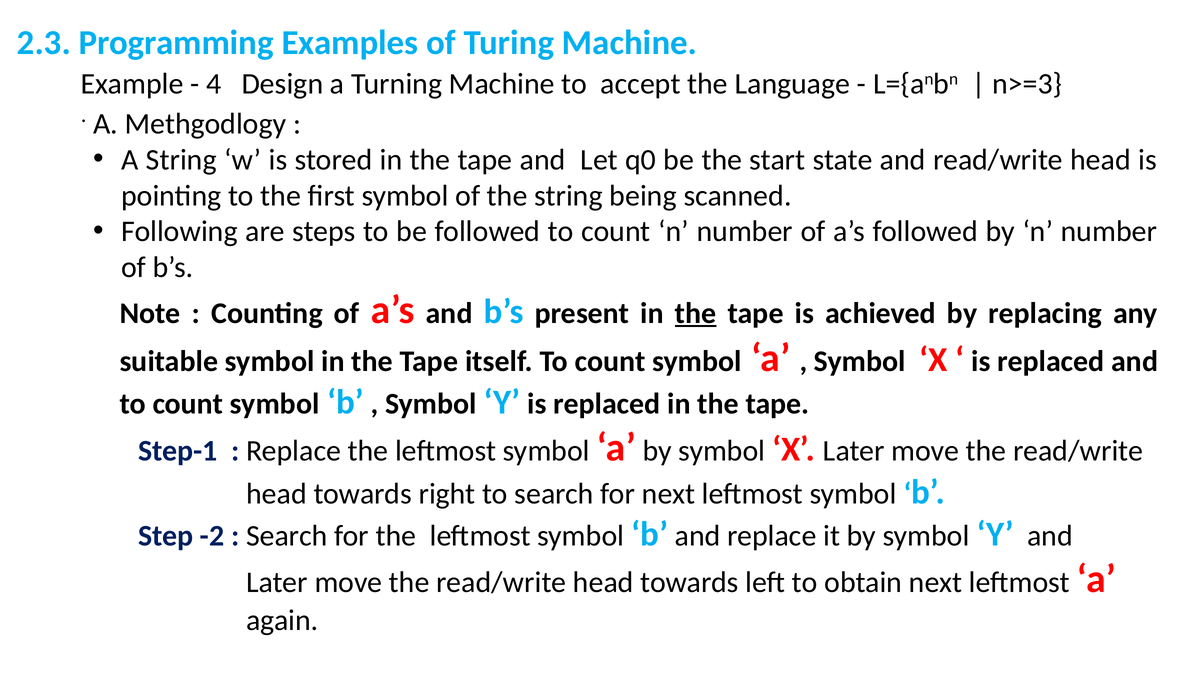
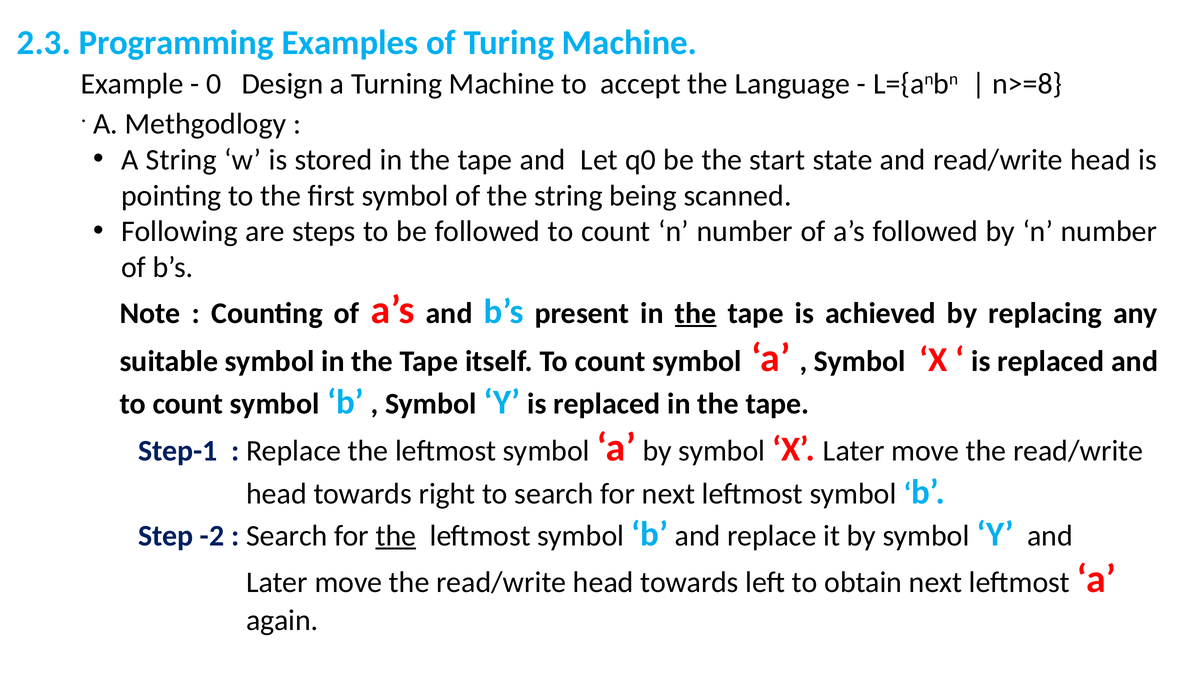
4: 4 -> 0
n>=3: n>=3 -> n>=8
the at (396, 536) underline: none -> present
